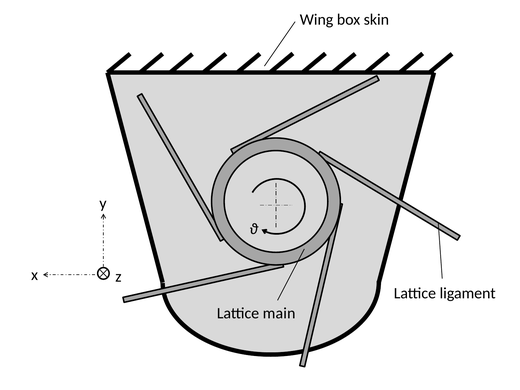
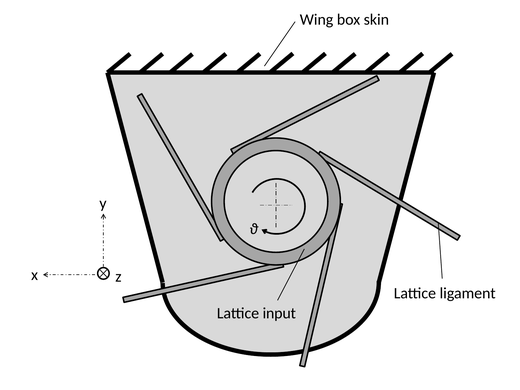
main: main -> input
